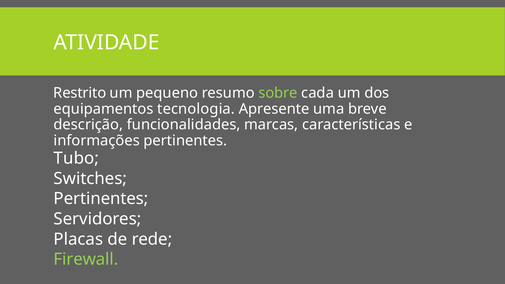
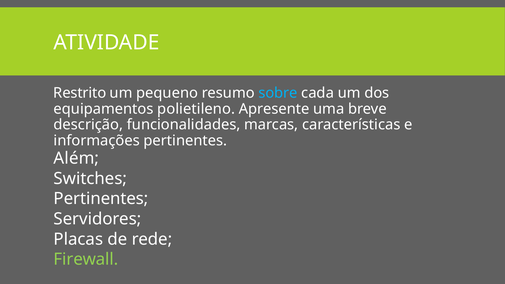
sobre colour: light green -> light blue
tecnologia: tecnologia -> polietileno
Tubo: Tubo -> Além
